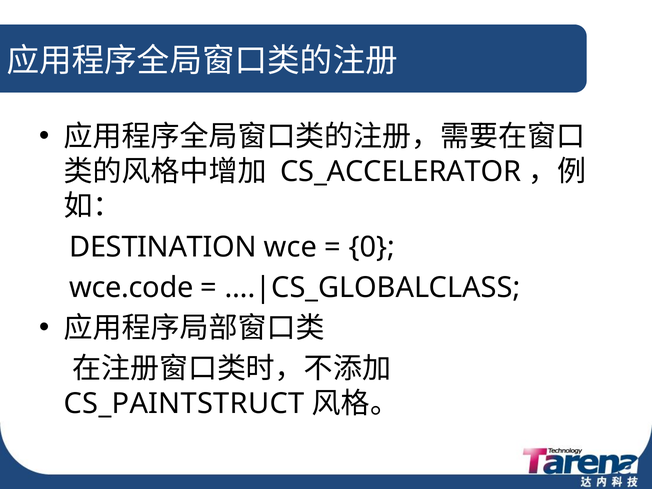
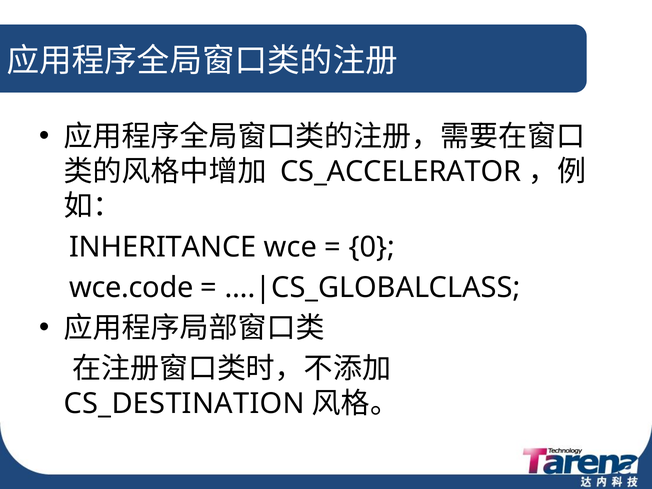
DESTINATION: DESTINATION -> INHERITANCE
CS_PAINTSTRUCT: CS_PAINTSTRUCT -> CS_DESTINATION
